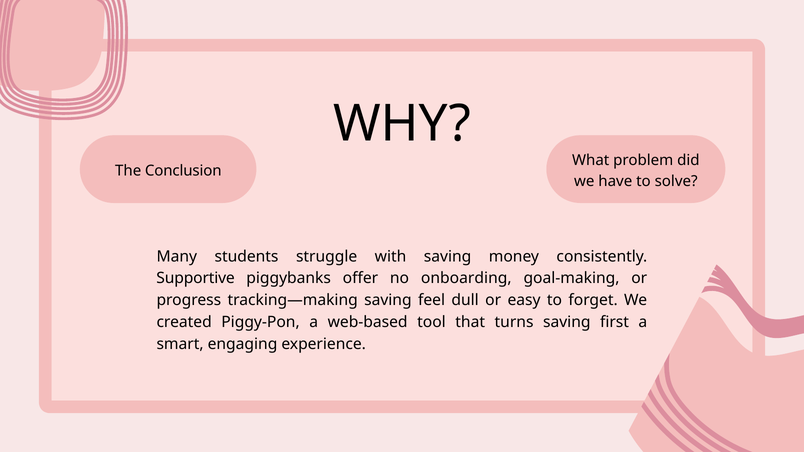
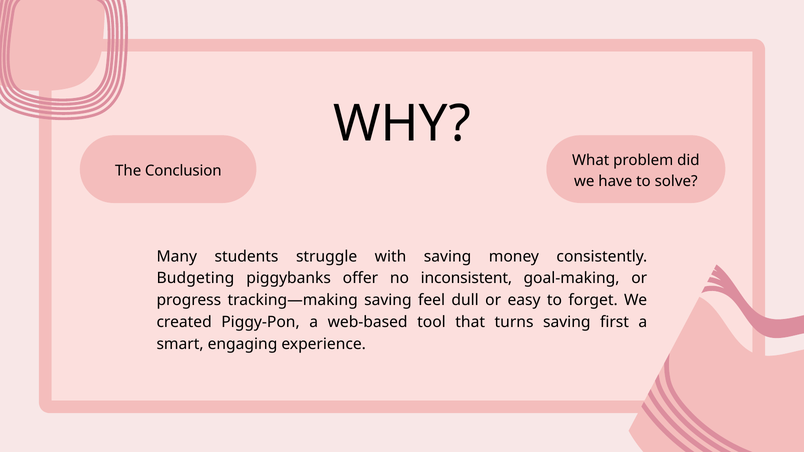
Supportive: Supportive -> Budgeting
onboarding: onboarding -> inconsistent
